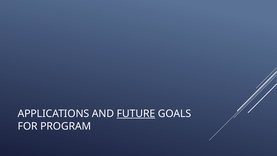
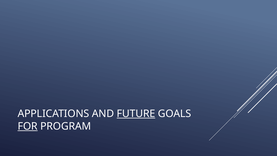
FOR underline: none -> present
